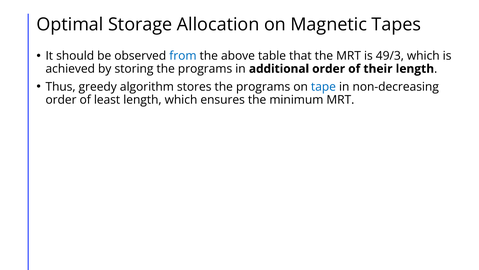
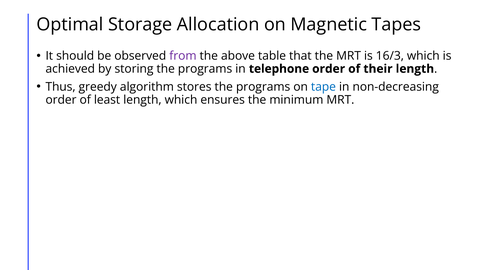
from colour: blue -> purple
49/3: 49/3 -> 16/3
additional: additional -> telephone
